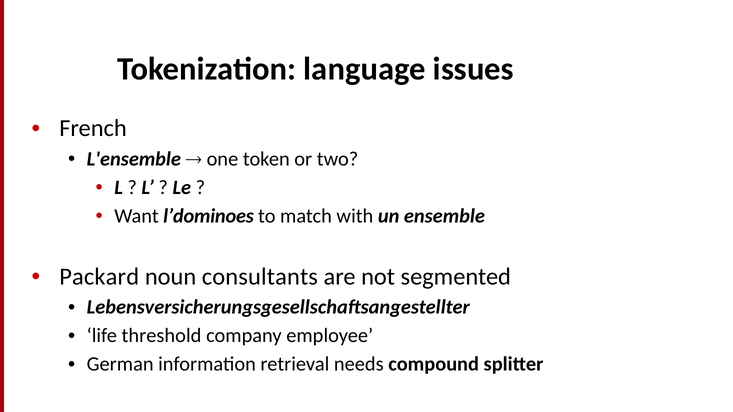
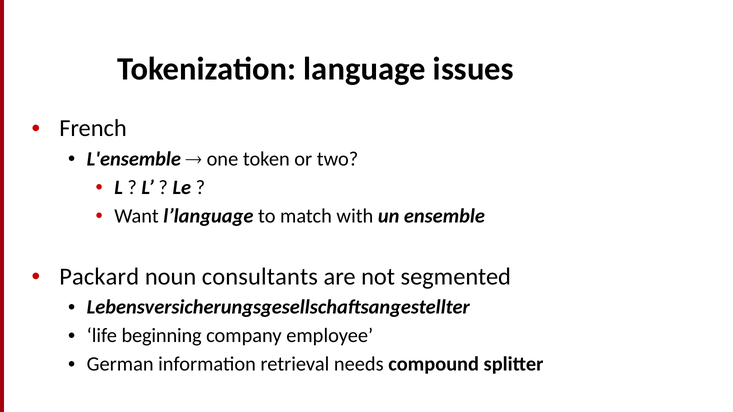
l’dominoes: l’dominoes -> l’language
threshold: threshold -> beginning
